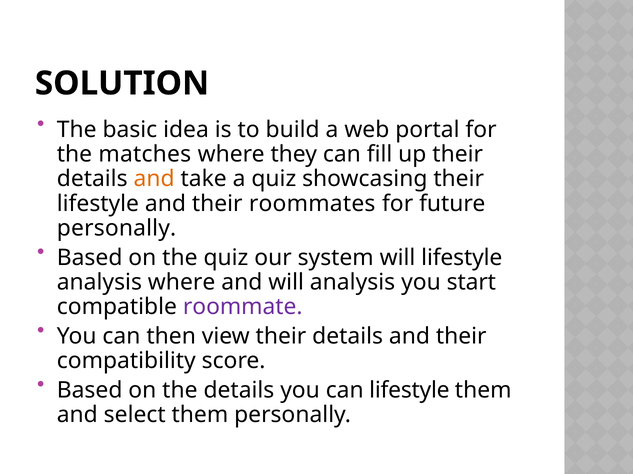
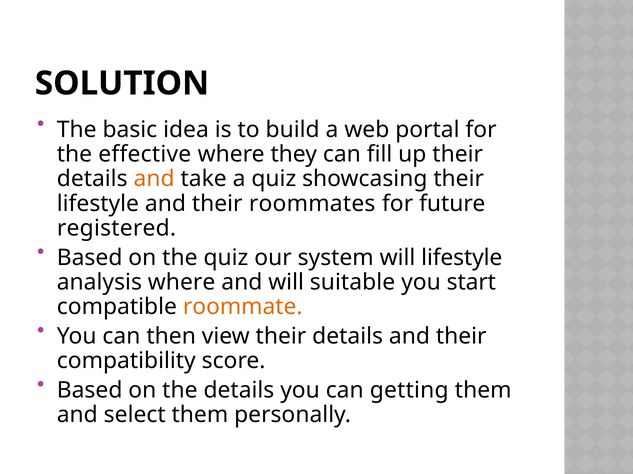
matches: matches -> effective
personally at (117, 229): personally -> registered
will analysis: analysis -> suitable
roommate colour: purple -> orange
can lifestyle: lifestyle -> getting
